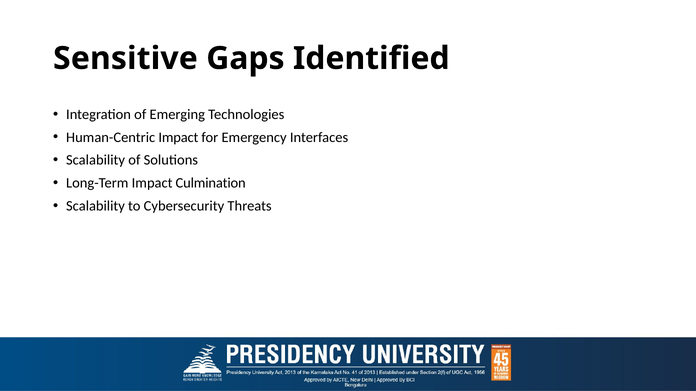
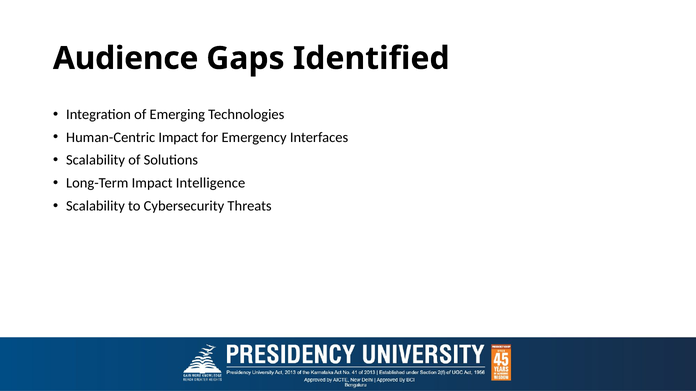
Sensitive: Sensitive -> Audience
Culmination: Culmination -> Intelligence
